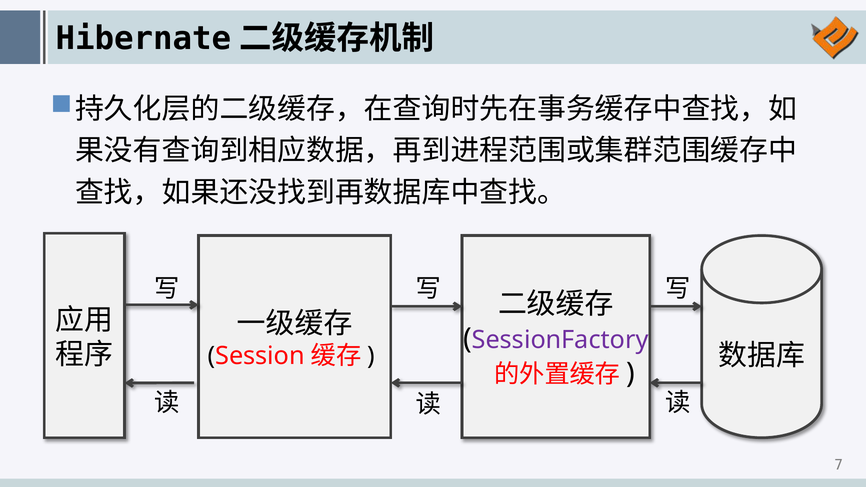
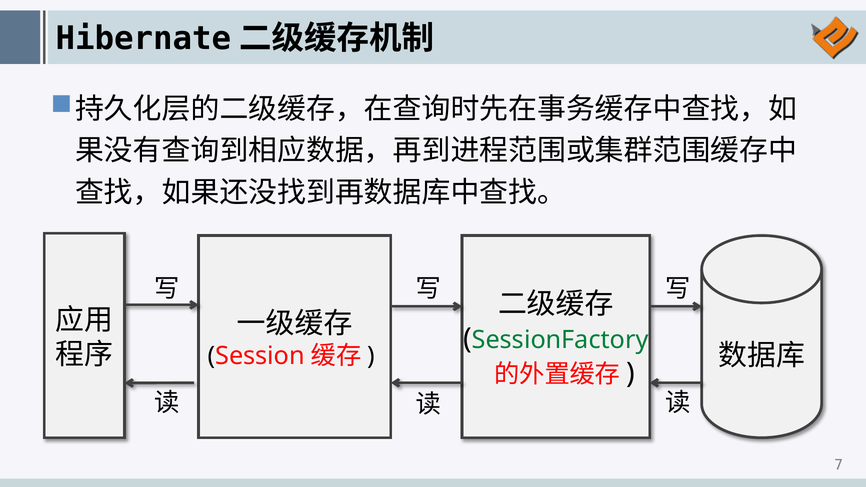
SessionFactory colour: purple -> green
